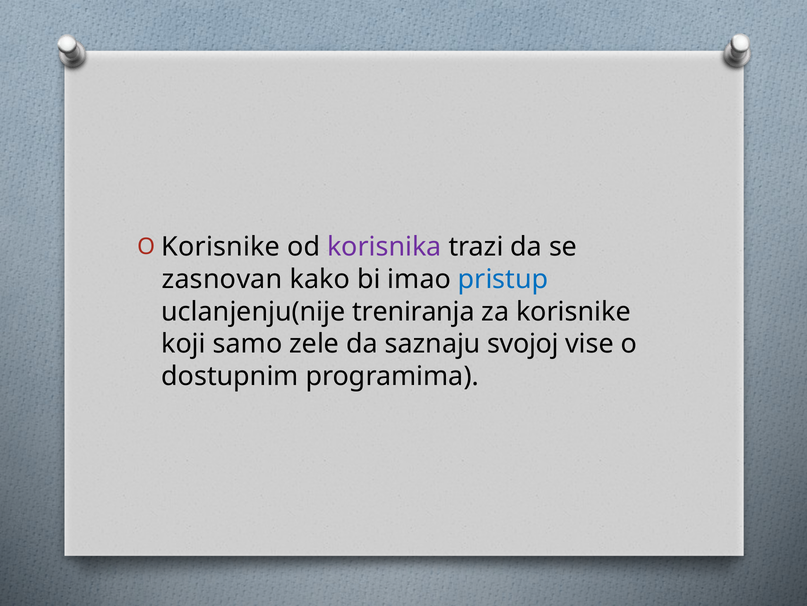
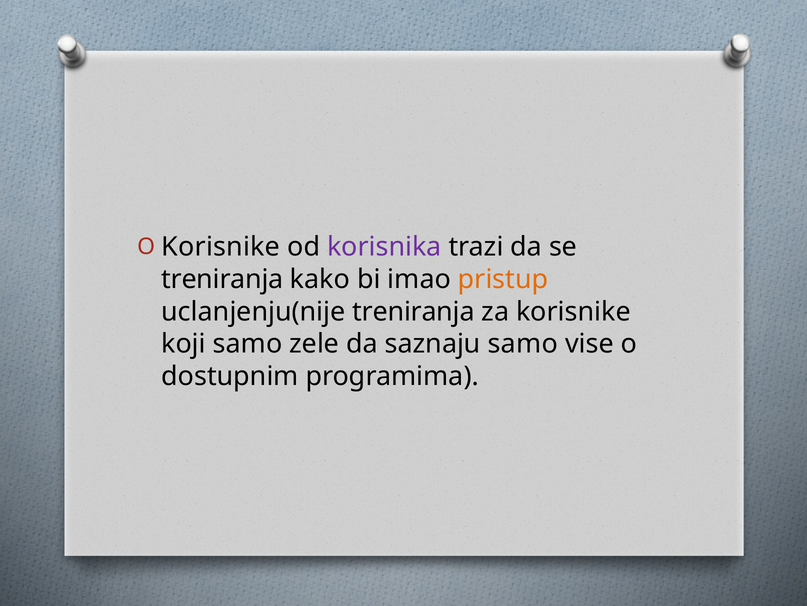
zasnovan at (222, 279): zasnovan -> treniranja
pristup colour: blue -> orange
saznaju svojoj: svojoj -> samo
